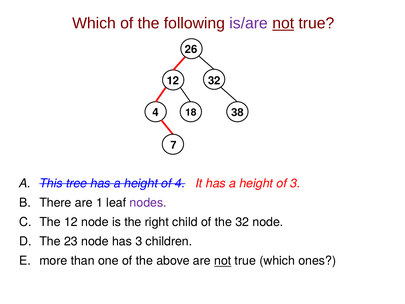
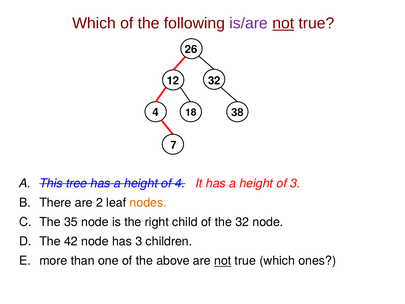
1: 1 -> 2
nodes colour: purple -> orange
The 12: 12 -> 35
23: 23 -> 42
